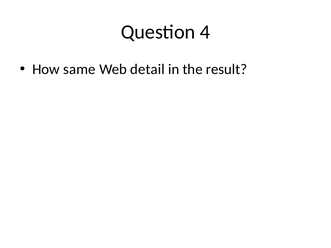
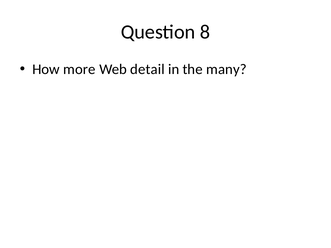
4: 4 -> 8
same: same -> more
result: result -> many
